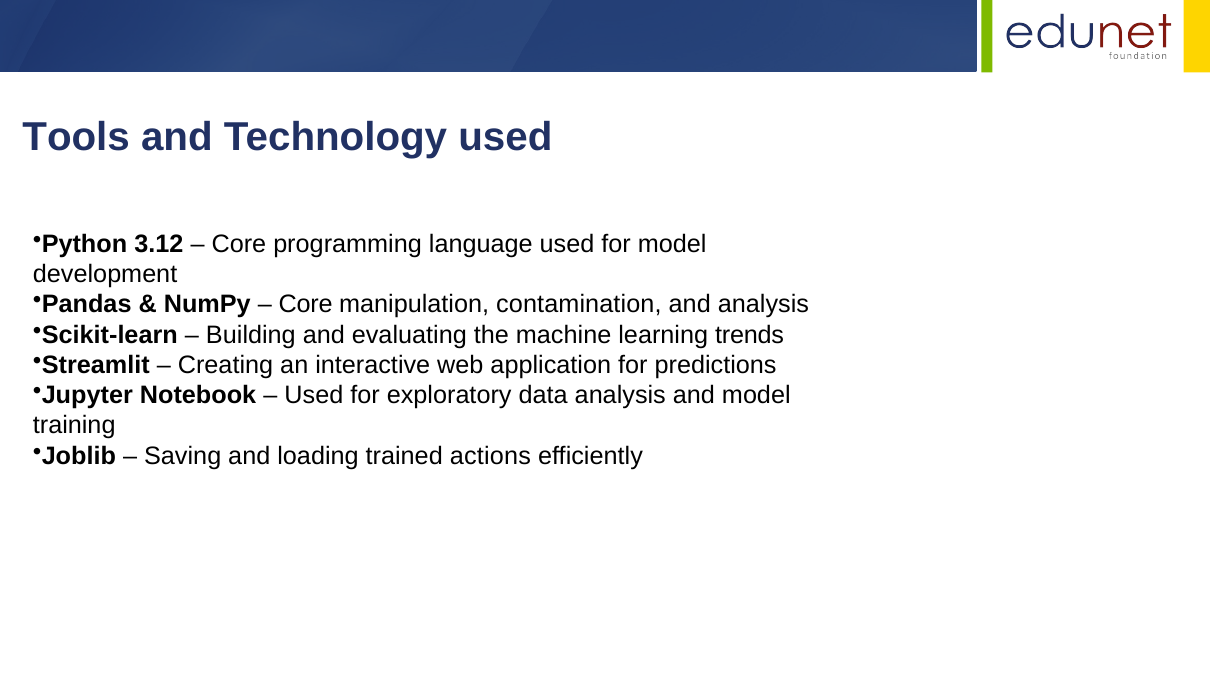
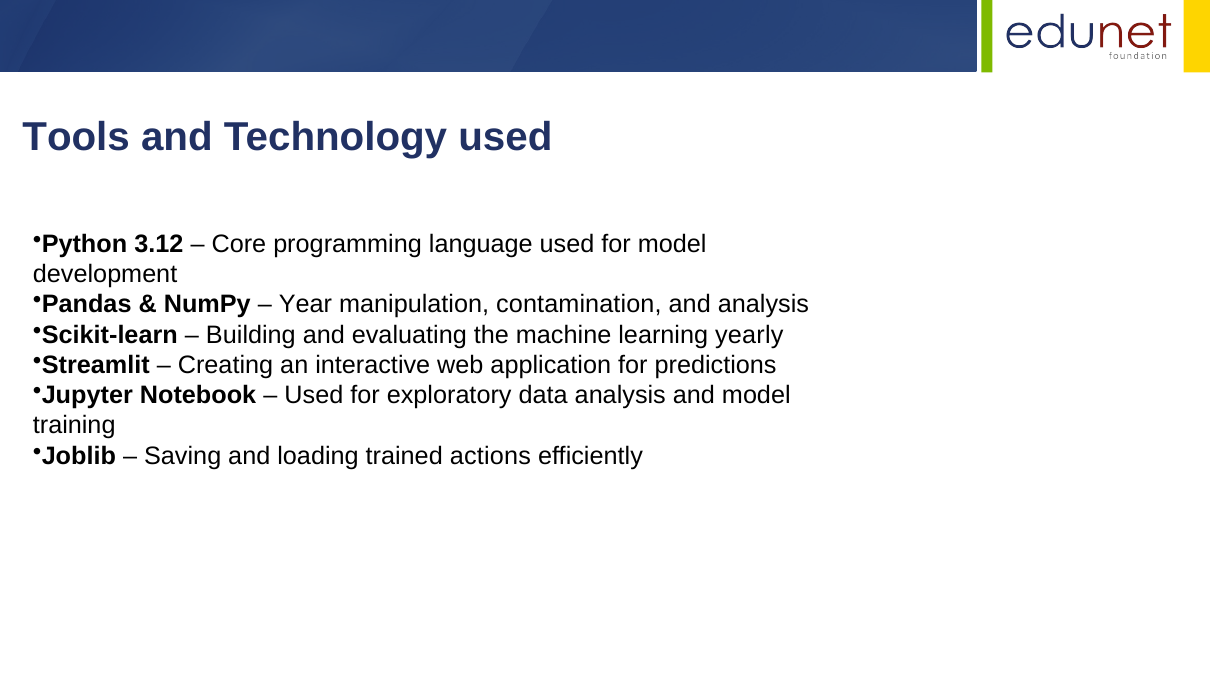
Core at (306, 305): Core -> Year
trends: trends -> yearly
